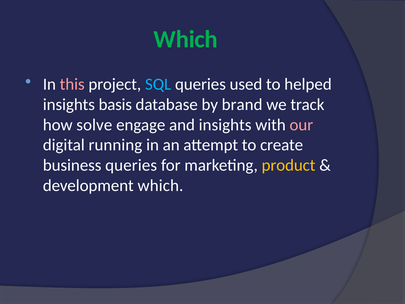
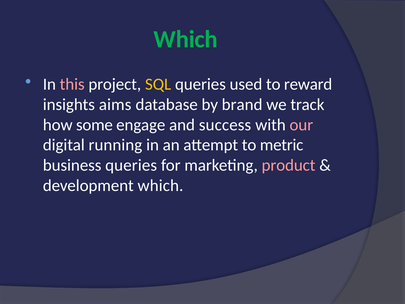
SQL colour: light blue -> yellow
helped: helped -> reward
basis: basis -> aims
solve: solve -> some
and insights: insights -> success
create: create -> metric
product colour: yellow -> pink
